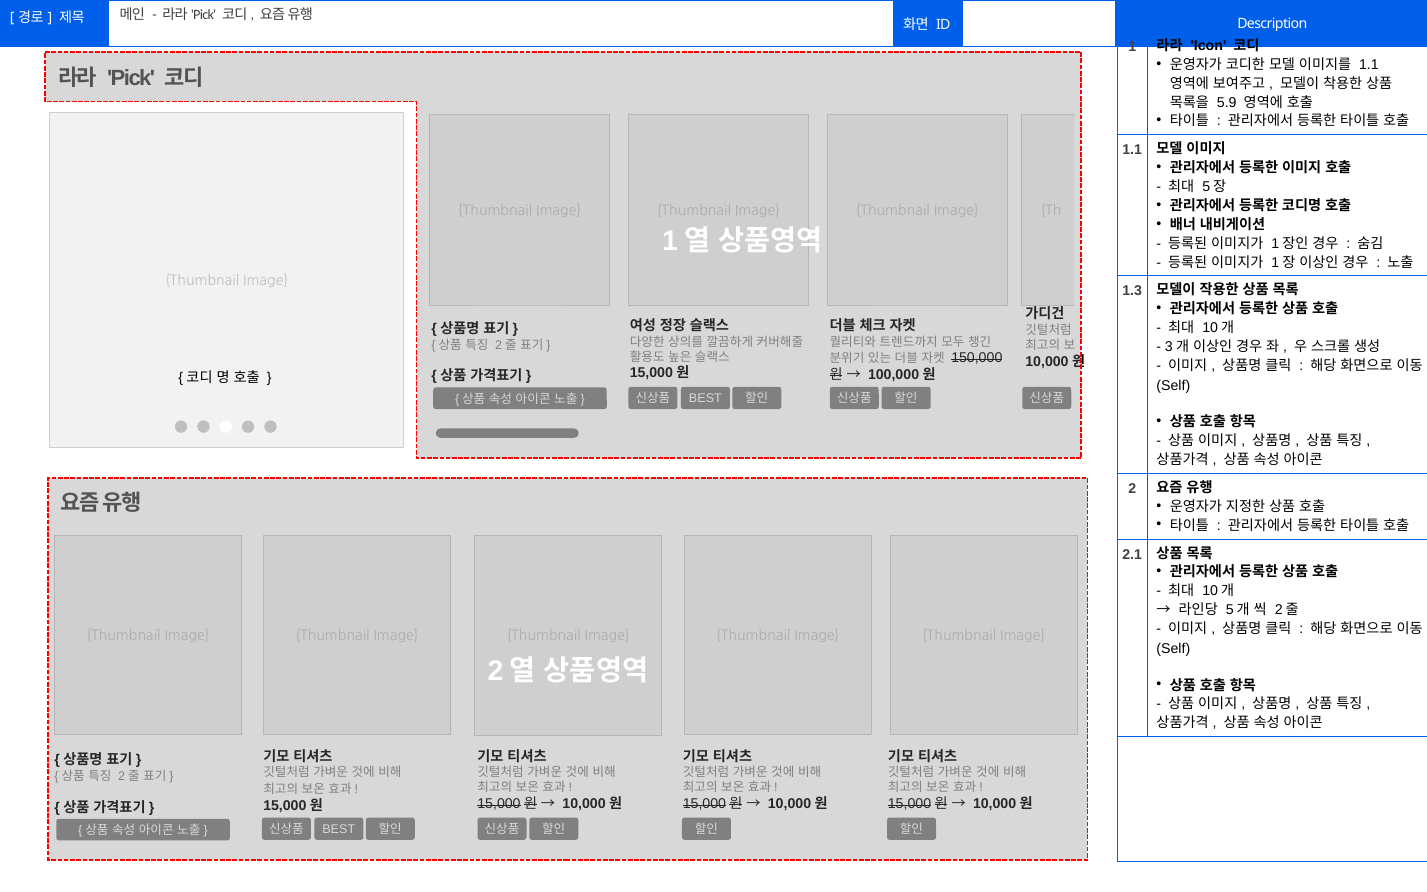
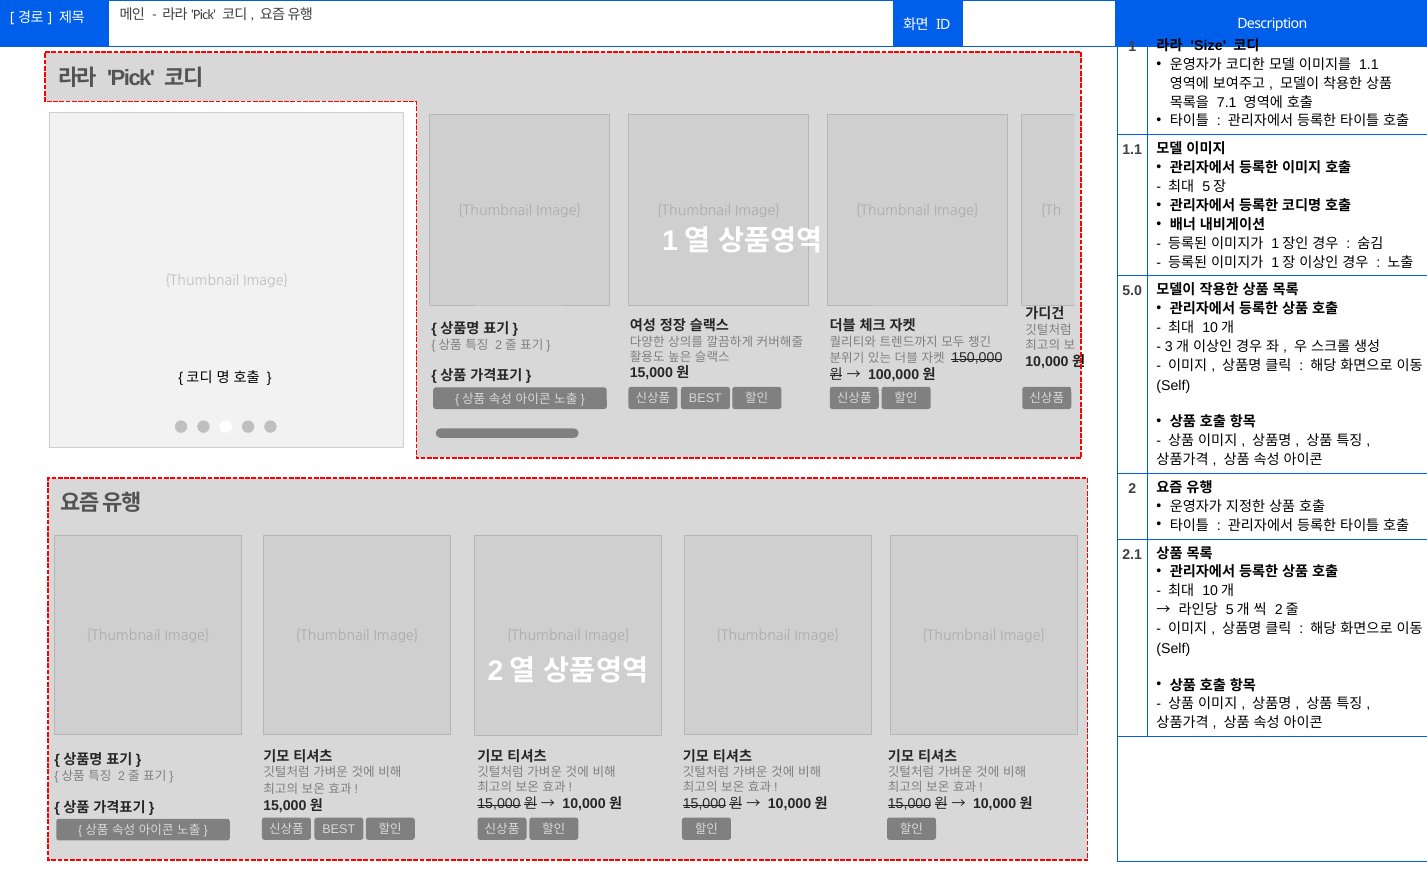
Icon: Icon -> Size
5.9: 5.9 -> 7.1
1.3: 1.3 -> 5.0
